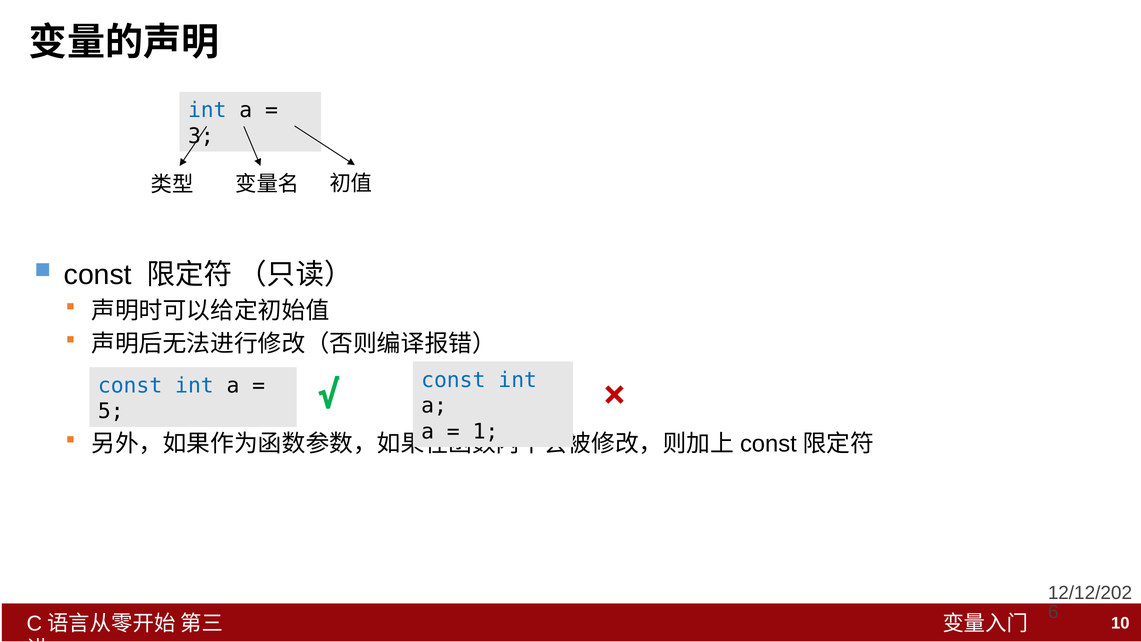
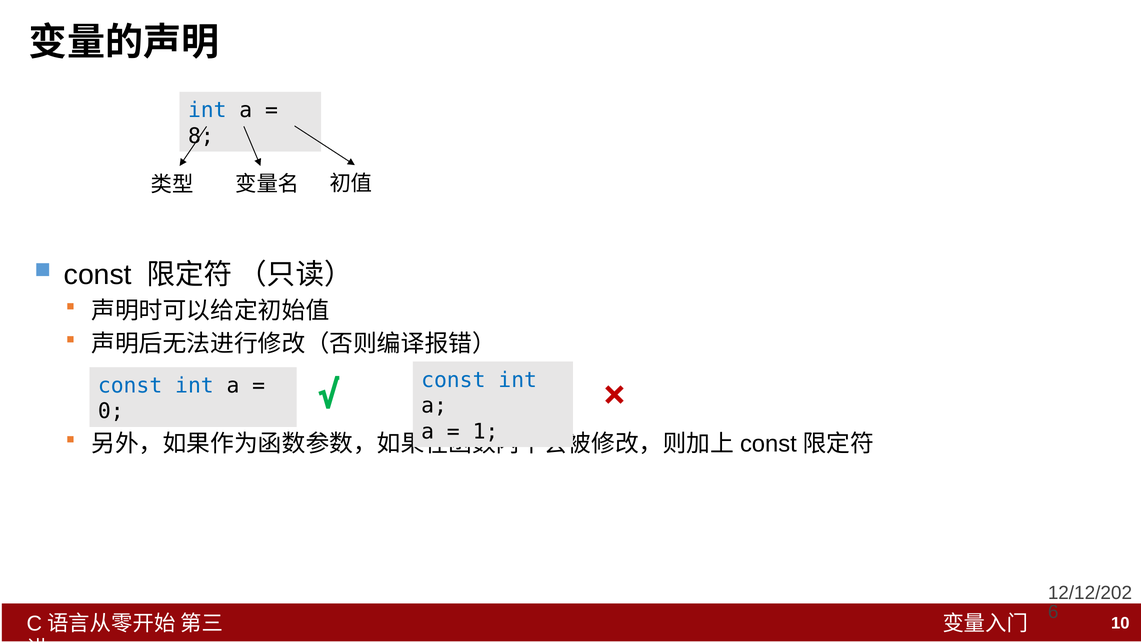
3: 3 -> 8
5: 5 -> 0
